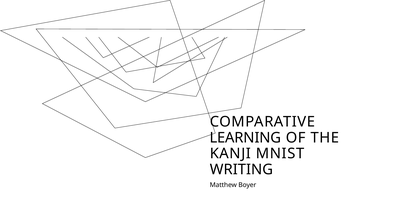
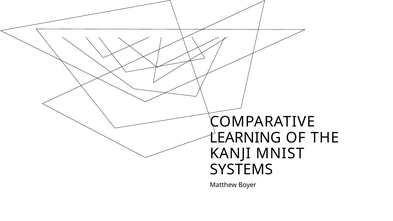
WRITING: WRITING -> SYSTEMS
